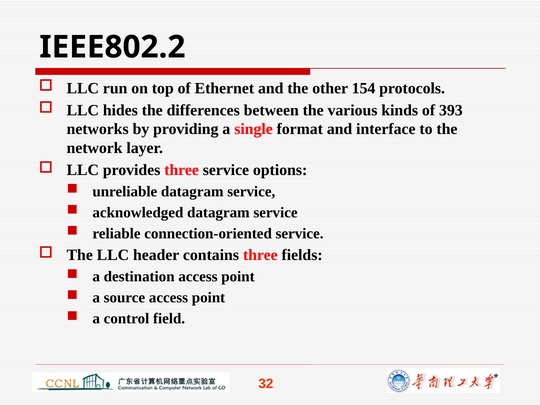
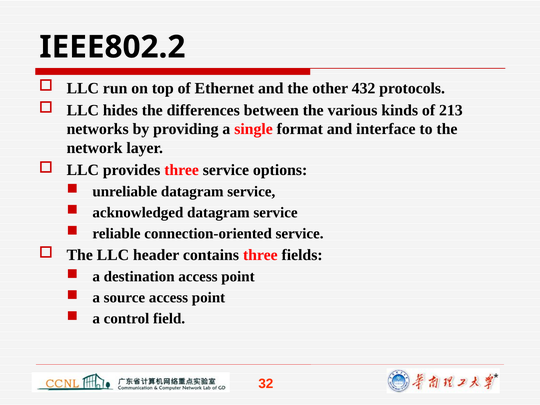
154: 154 -> 432
393: 393 -> 213
